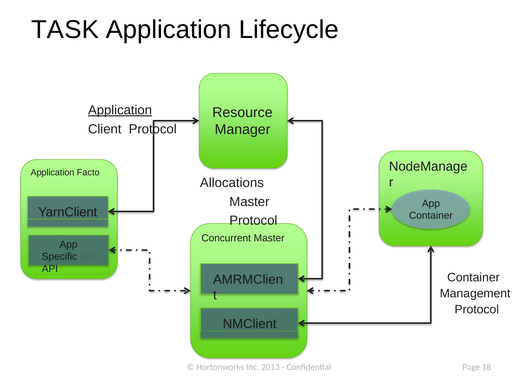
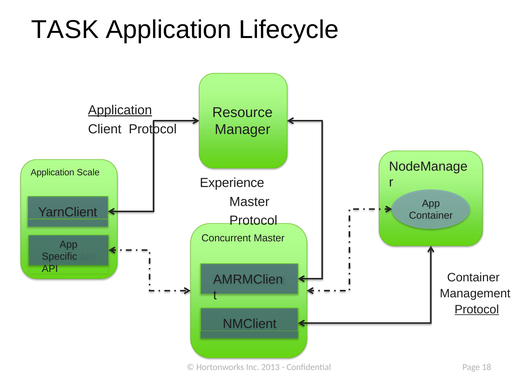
Facto: Facto -> Scale
Allocations: Allocations -> Experience
Protocol at (477, 309) underline: none -> present
